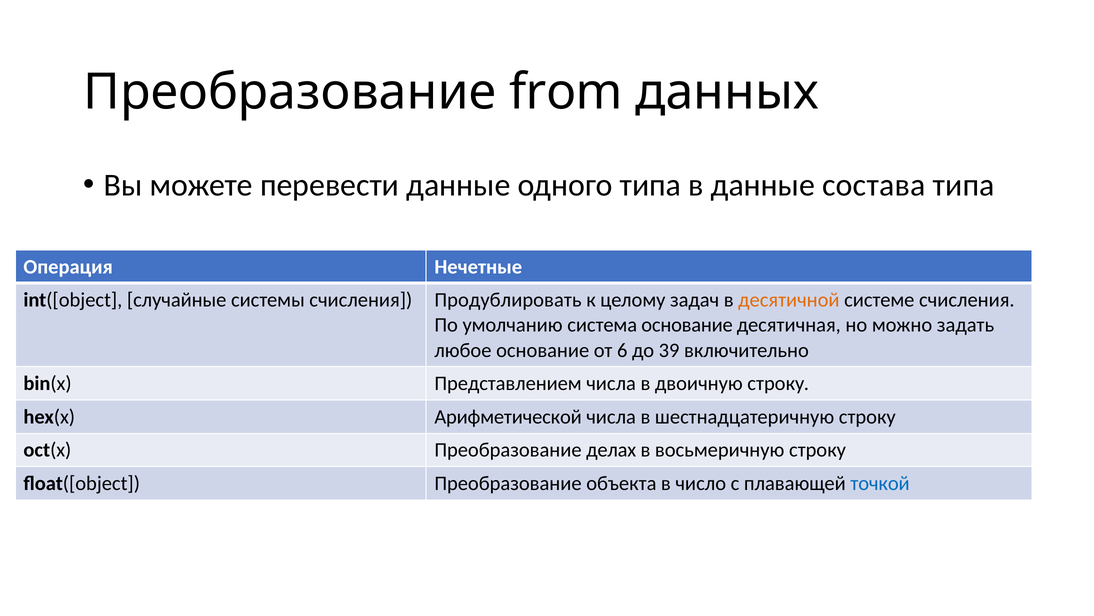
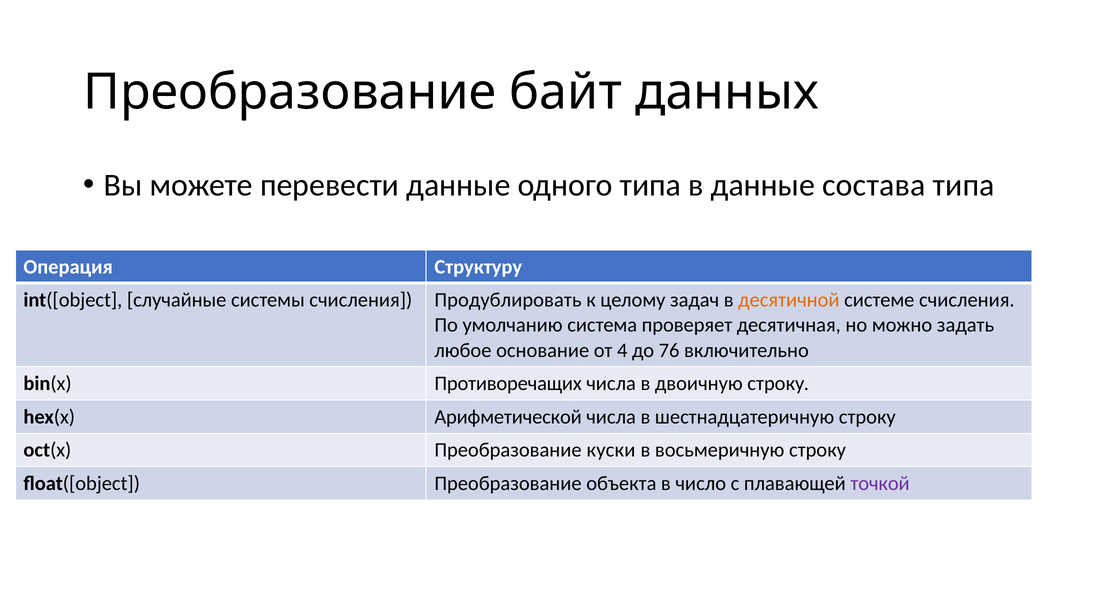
from: from -> байт
Нечетные: Нечетные -> Структуру
система основание: основание -> проверяет
6: 6 -> 4
39: 39 -> 76
Представлением: Представлением -> Противоречащих
делах: делах -> куски
точкой colour: blue -> purple
